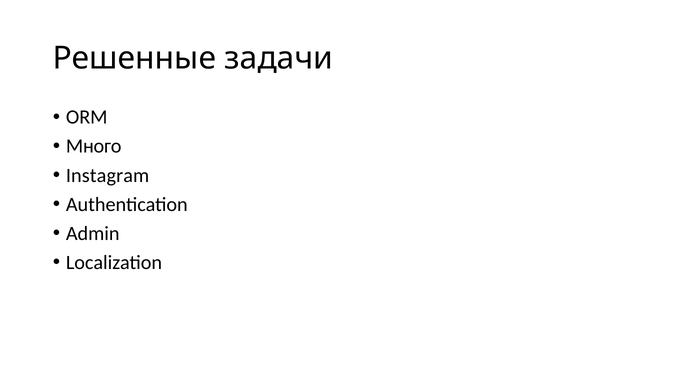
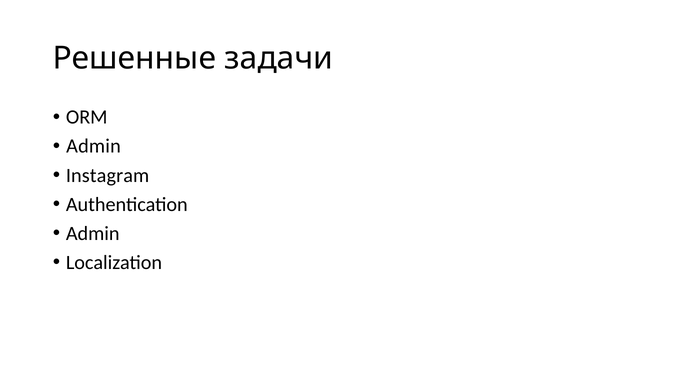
Много at (94, 146): Много -> Admin
